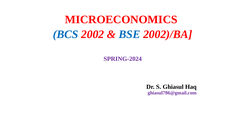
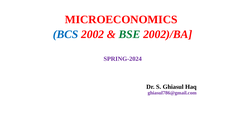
BSE colour: blue -> green
